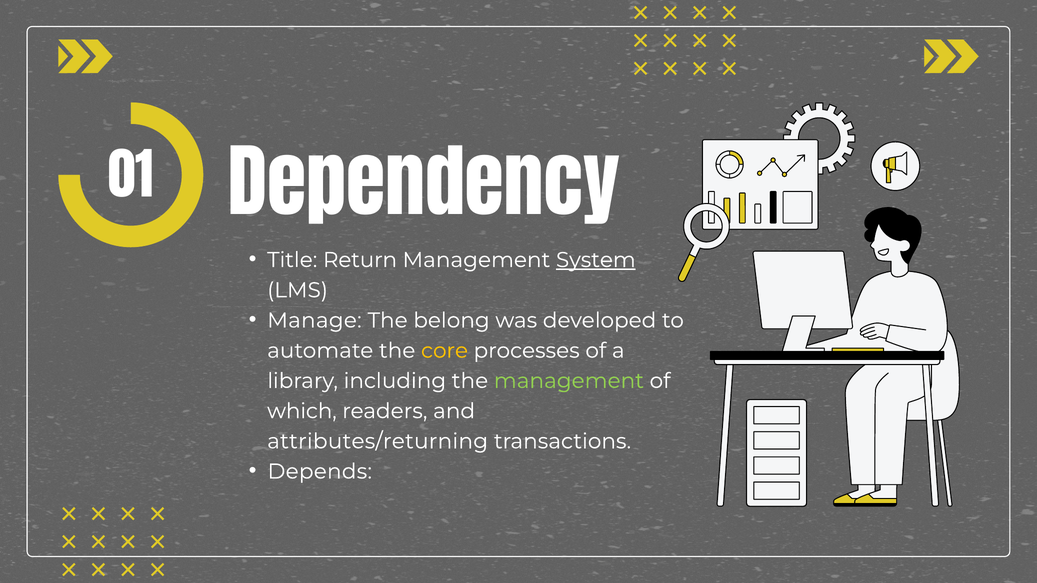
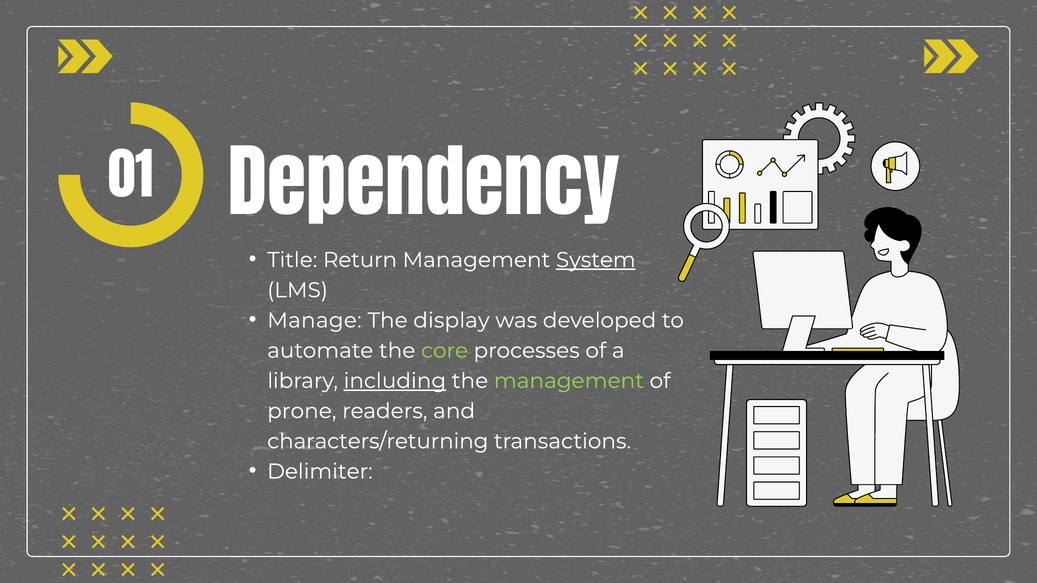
belong: belong -> display
core colour: yellow -> light green
including underline: none -> present
which: which -> prone
attributes/returning: attributes/returning -> characters/returning
Depends: Depends -> Delimiter
